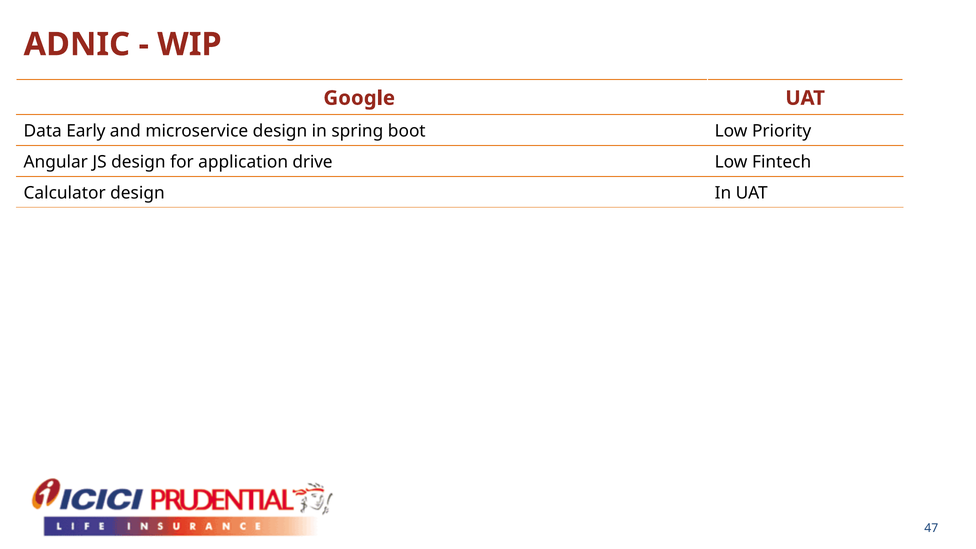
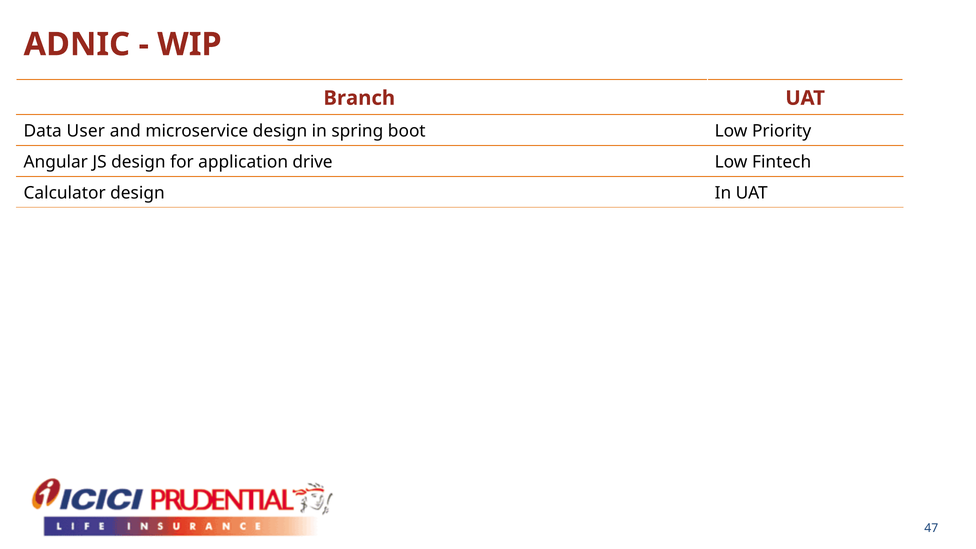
Google: Google -> Branch
Early: Early -> User
